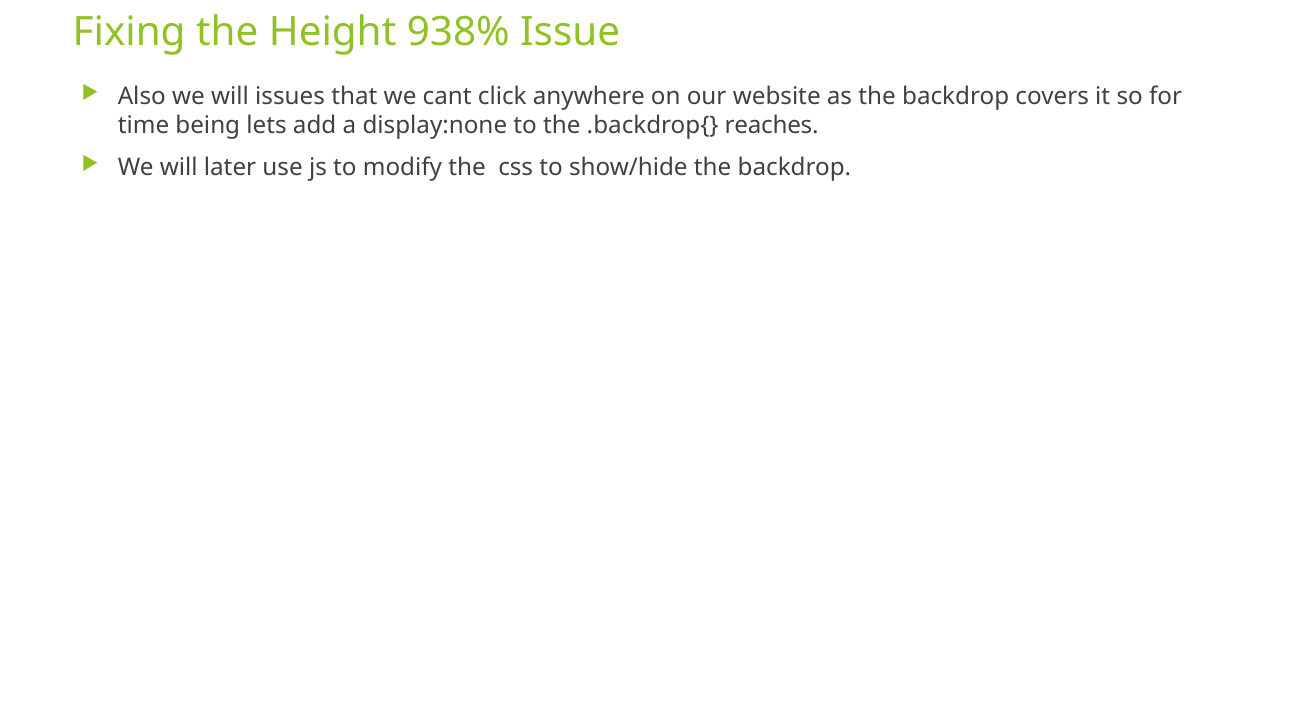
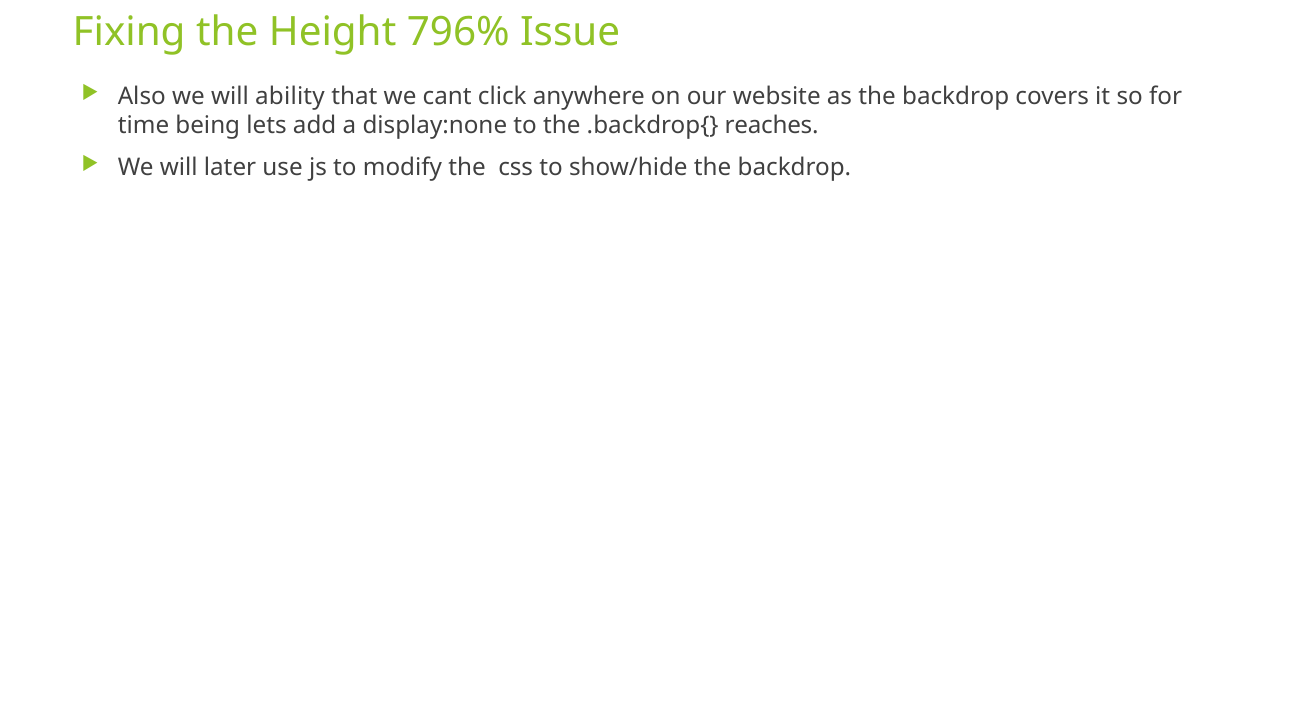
938%: 938% -> 796%
issues: issues -> ability
